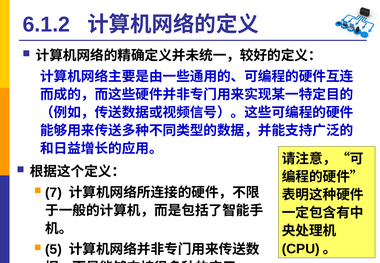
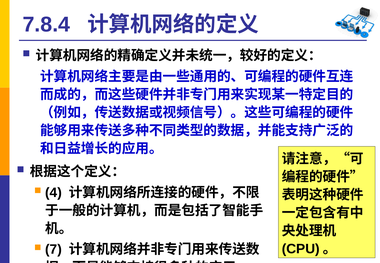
6.1.2: 6.1.2 -> 7.8.4
7: 7 -> 4
5: 5 -> 7
